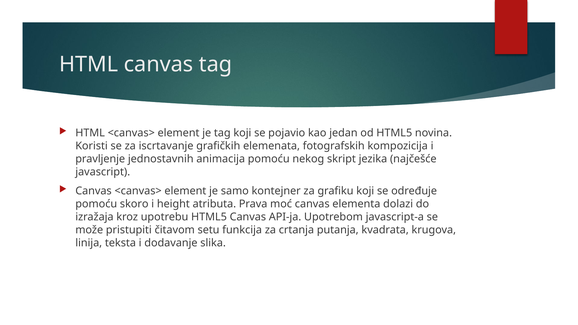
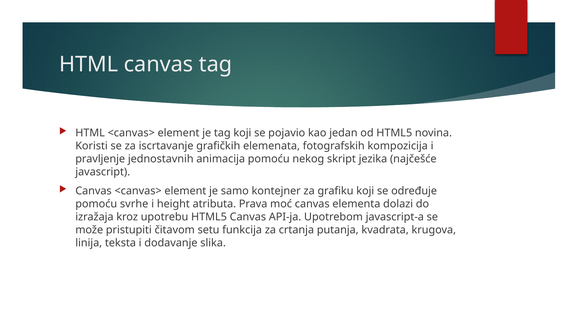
skoro: skoro -> svrhe
